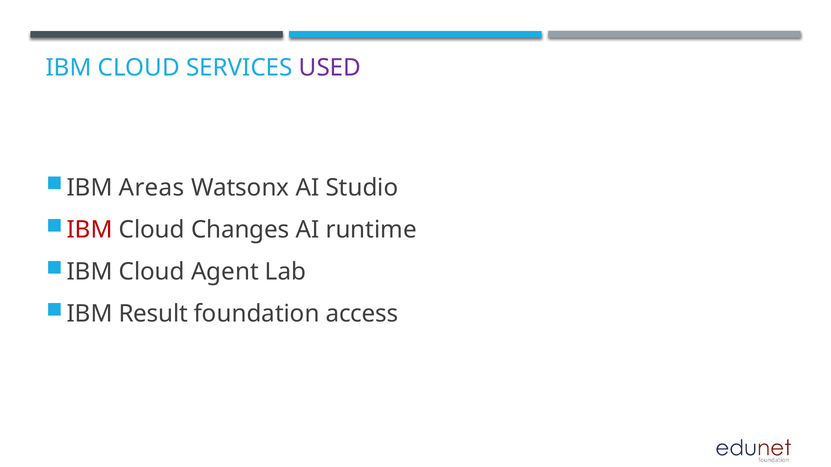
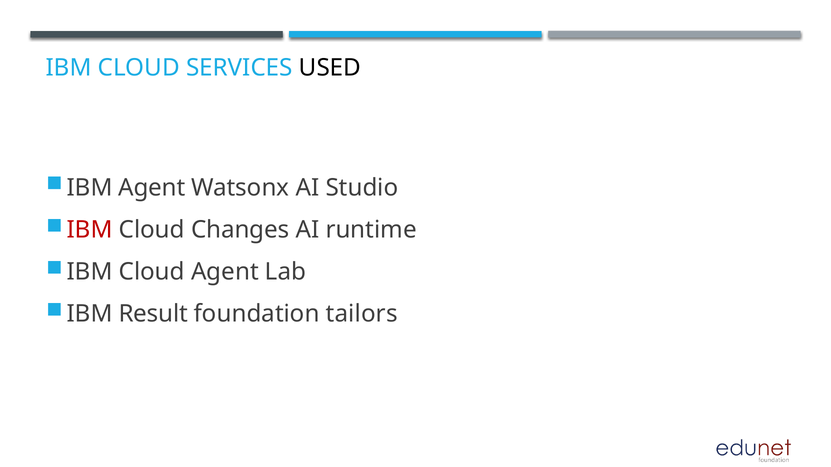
USED colour: purple -> black
IBM Areas: Areas -> Agent
access: access -> tailors
